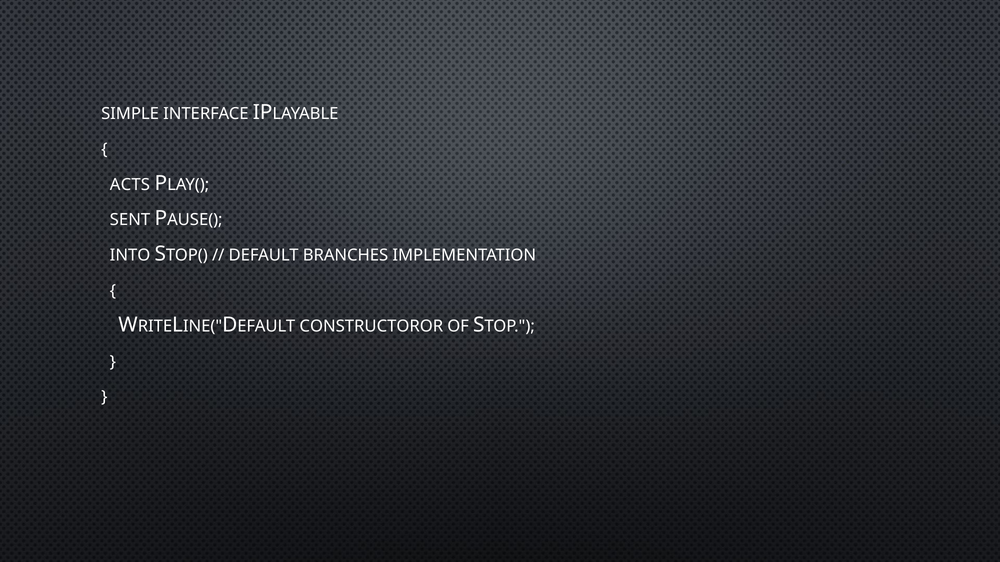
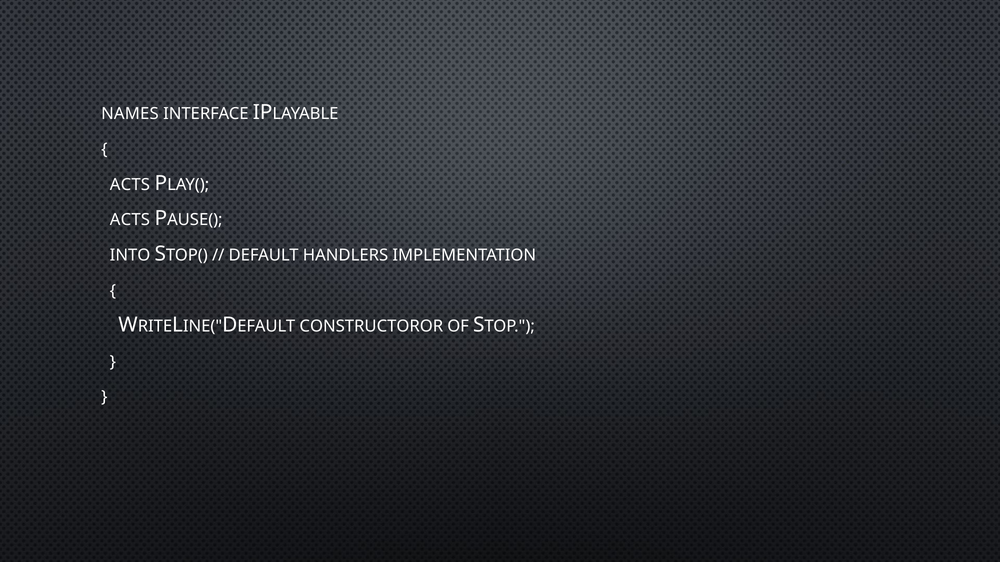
SIMPLE: SIMPLE -> NAMES
SENT at (130, 220): SENT -> ACTS
BRANCHES: BRANCHES -> HANDLERS
